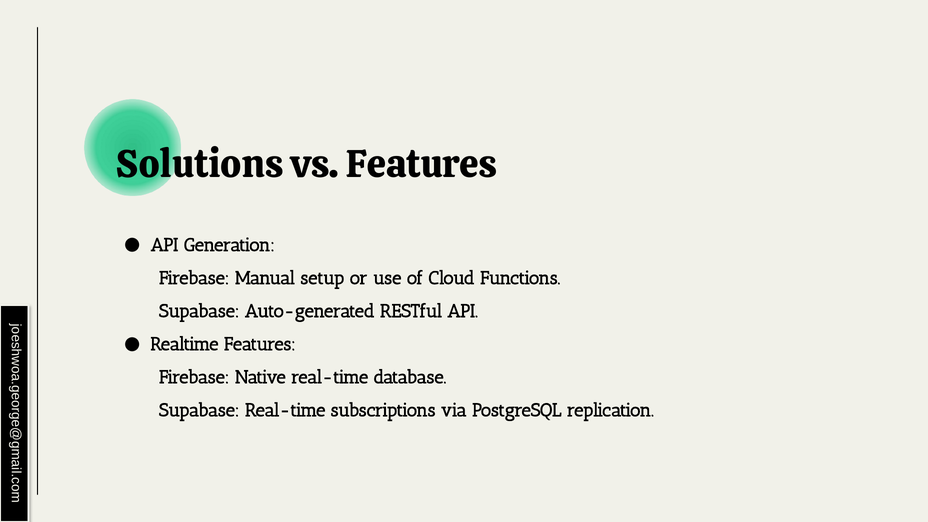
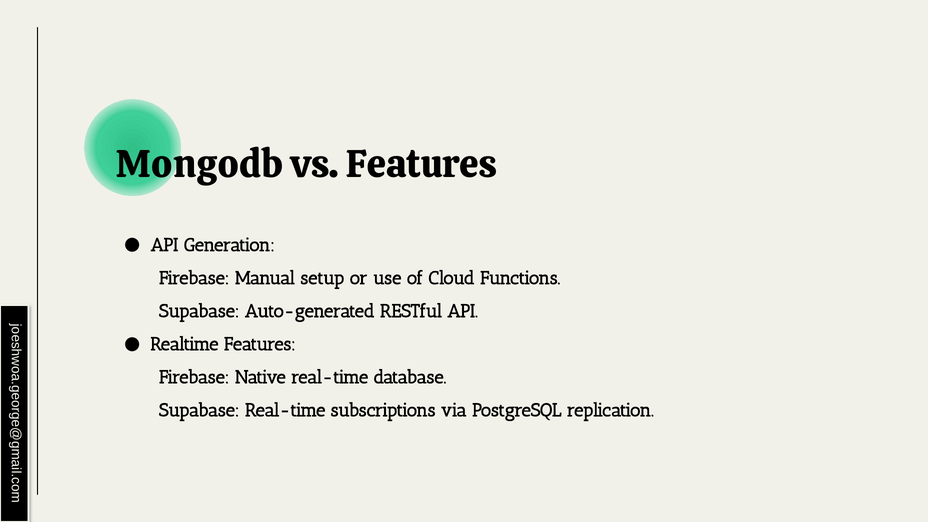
Solutions: Solutions -> Mongodb
